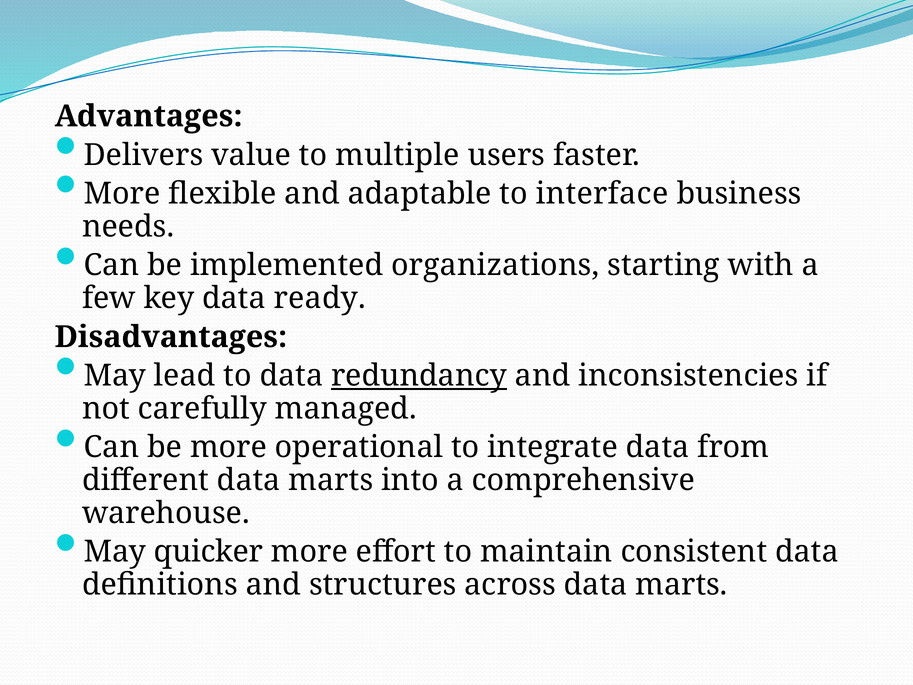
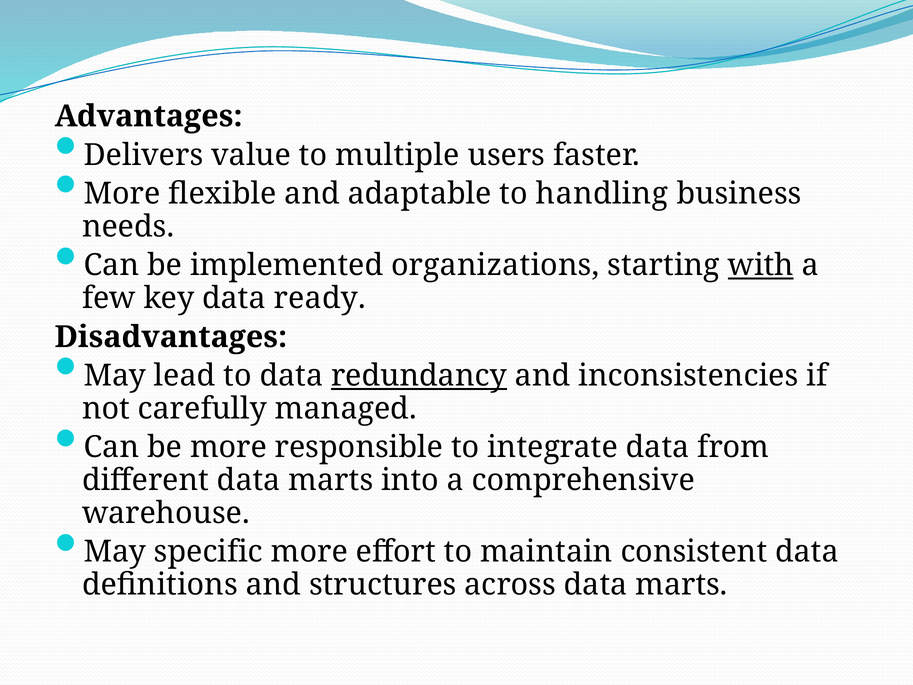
interface: interface -> handling
with underline: none -> present
operational: operational -> responsible
quicker: quicker -> specific
